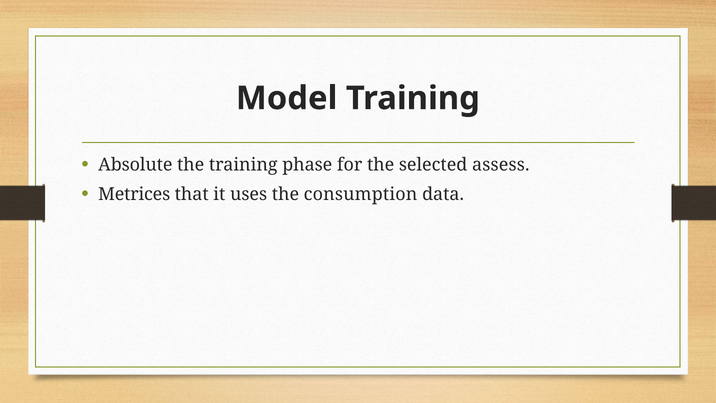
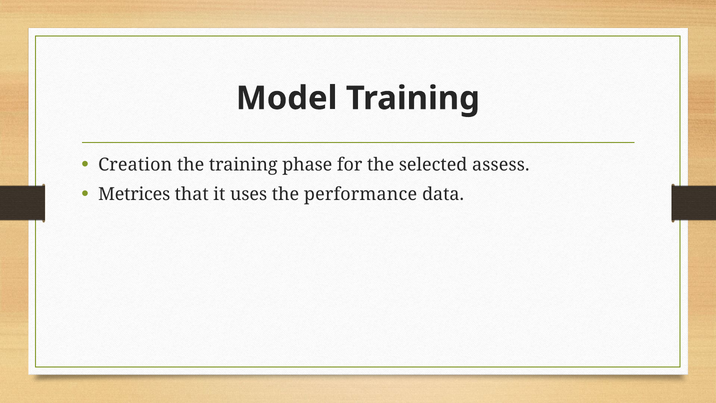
Absolute: Absolute -> Creation
consumption: consumption -> performance
